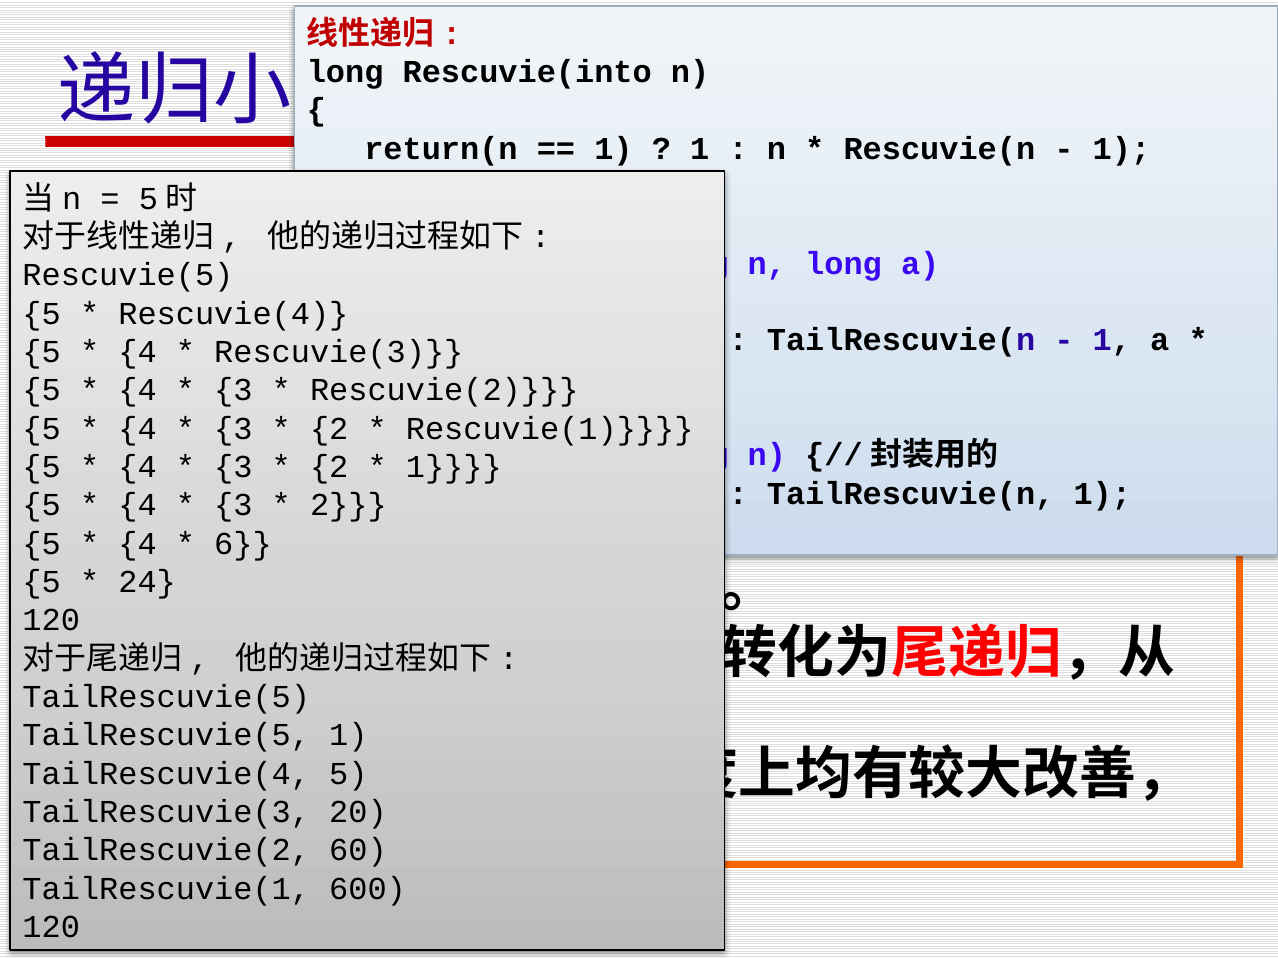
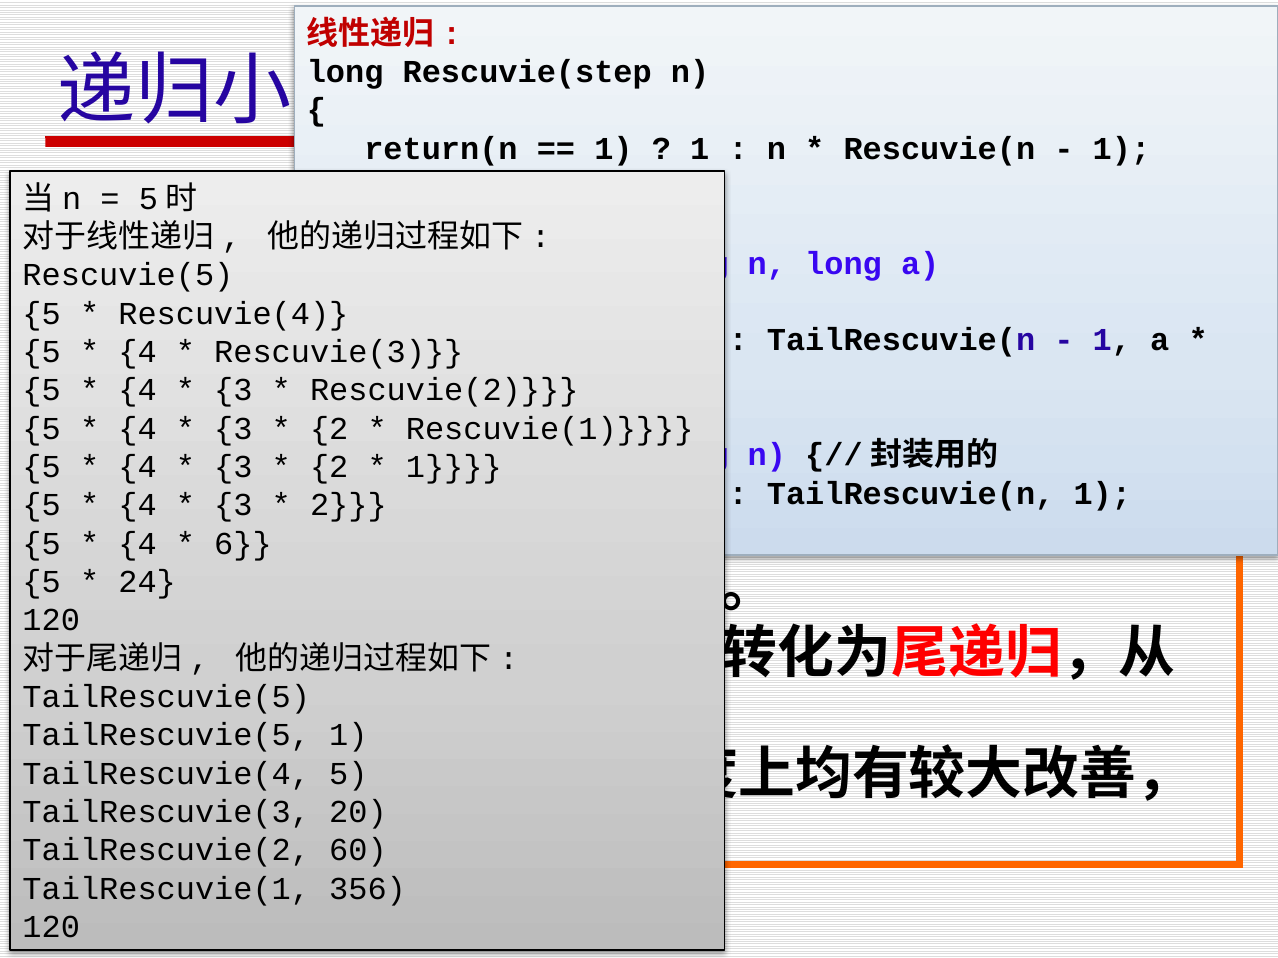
Rescuvie(into: Rescuvie(into -> Rescuvie(step
600: 600 -> 356
